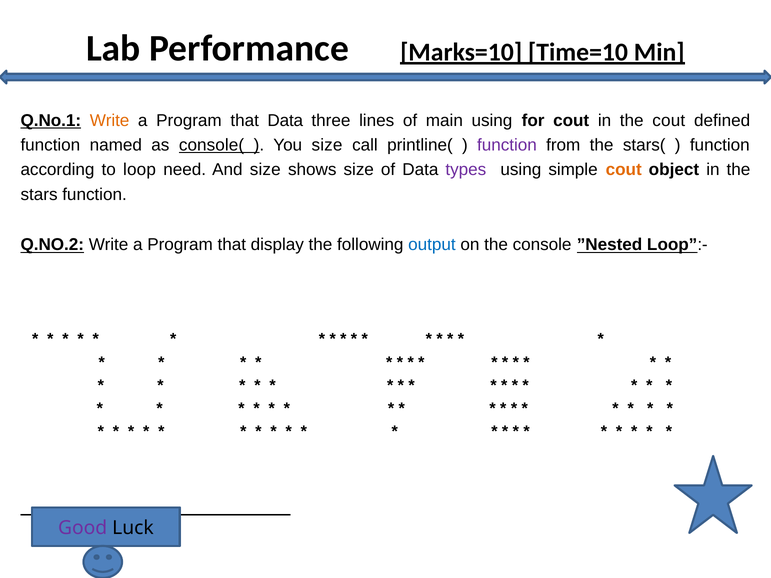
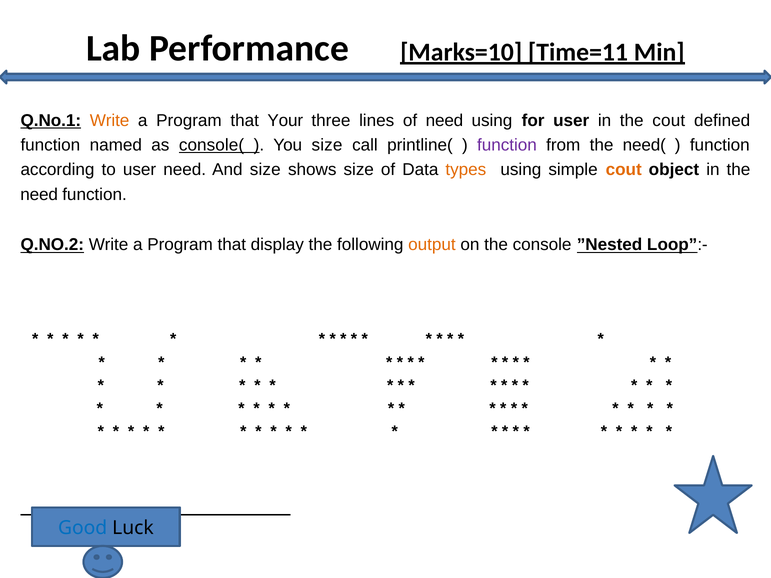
Time=10: Time=10 -> Time=11
that Data: Data -> Your
of main: main -> need
for cout: cout -> user
stars(: stars( -> need(
to loop: loop -> user
types colour: purple -> orange
stars at (39, 194): stars -> need
output colour: blue -> orange
Good colour: purple -> blue
